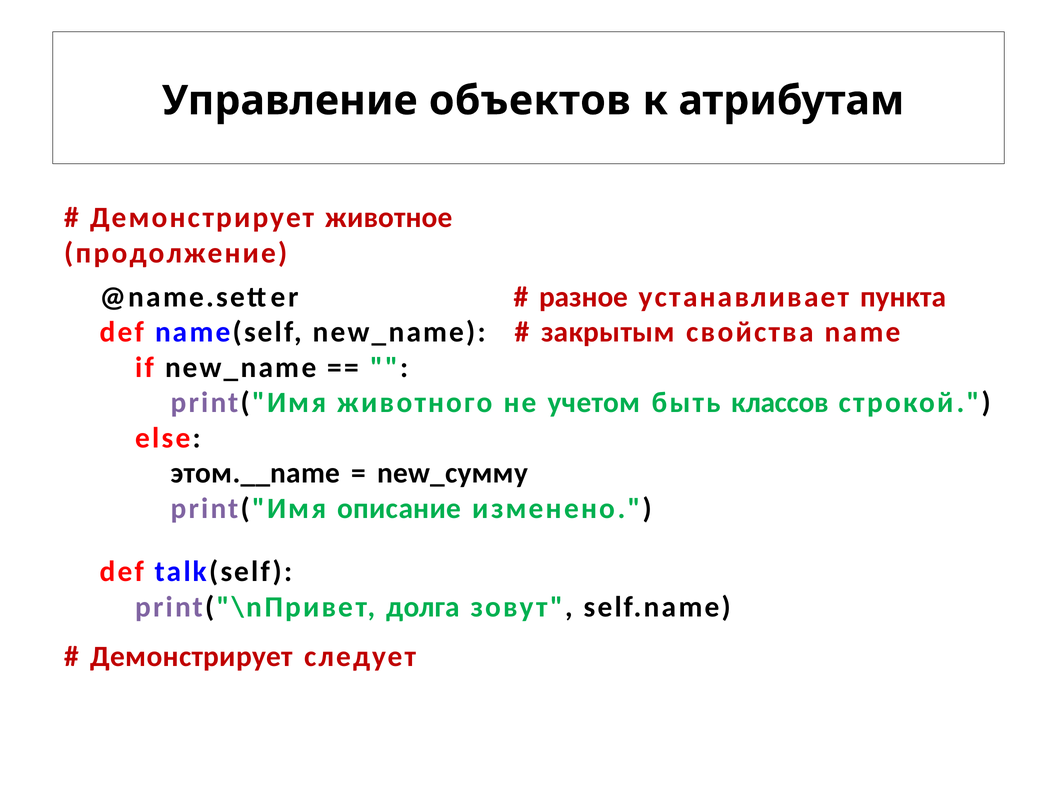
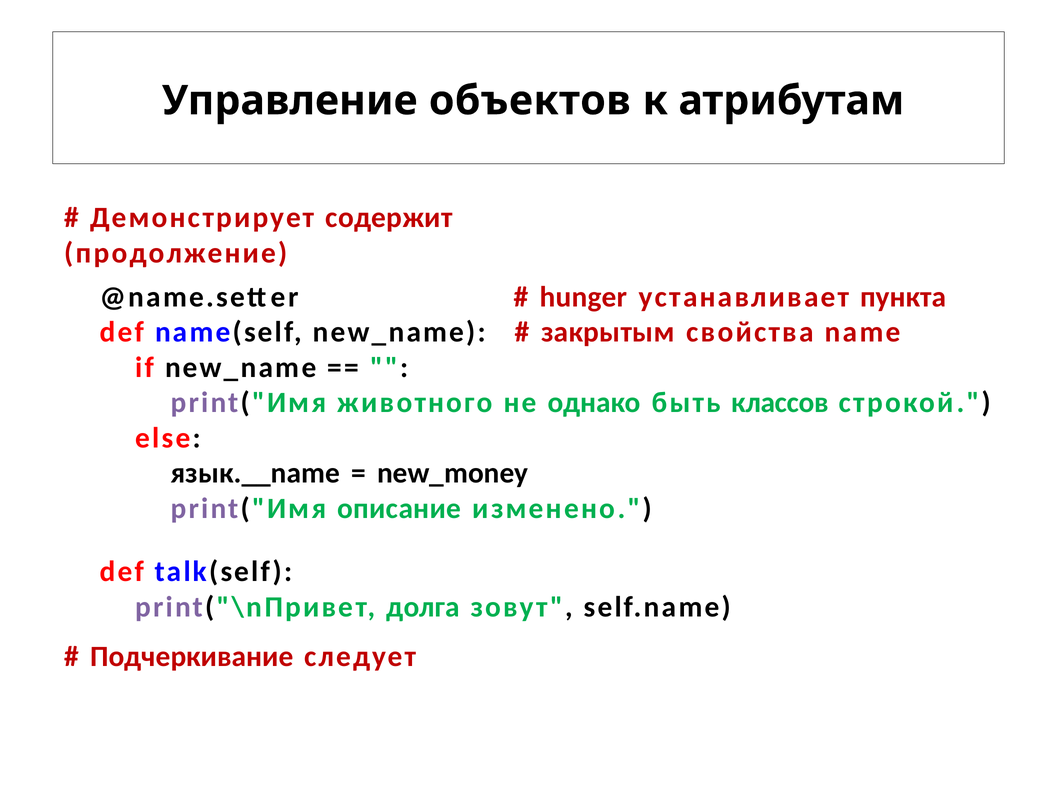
животное: животное -> содержит
разное: разное -> hunger
учетом: учетом -> однако
этом.__name: этом.__name -> язык.__name
new_cумму: new_cумму -> new_money
Демонстрирует at (192, 656): Демонстрирует -> Подчеркивание
